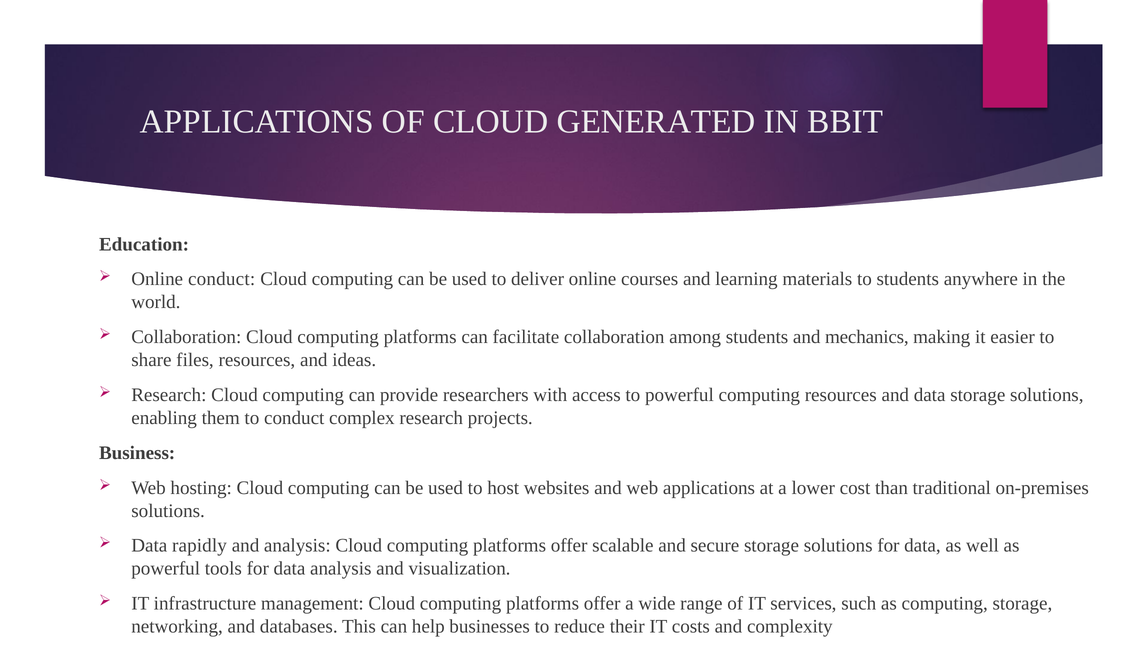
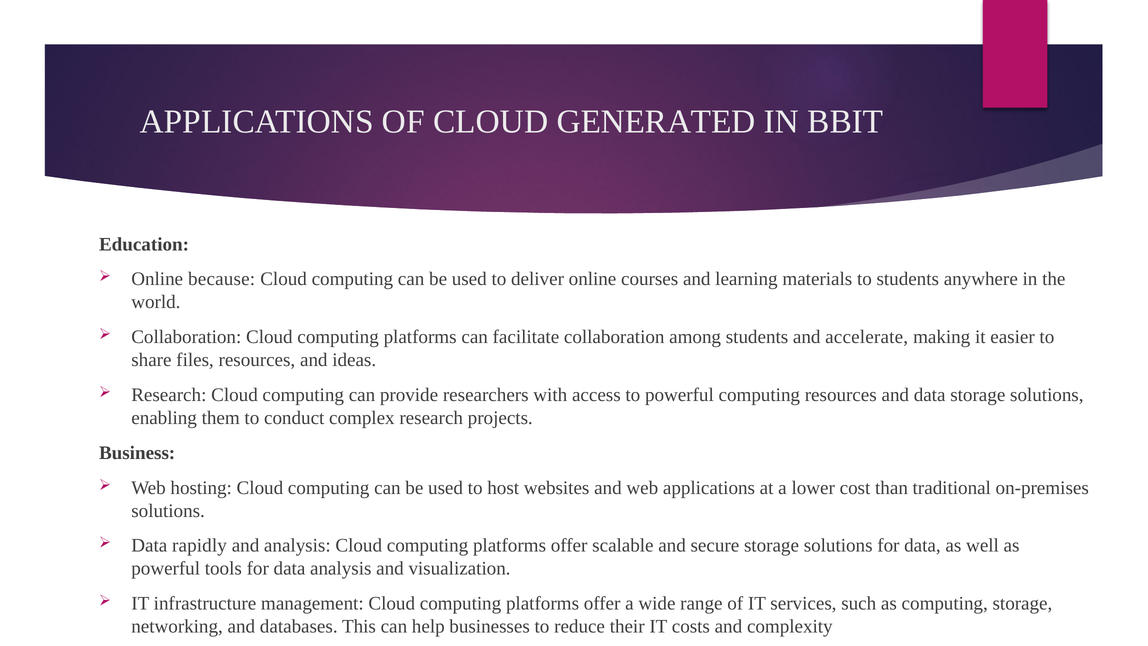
Online conduct: conduct -> because
mechanics: mechanics -> accelerate
